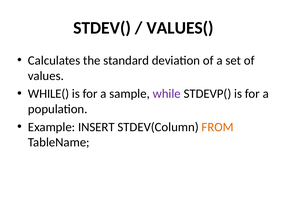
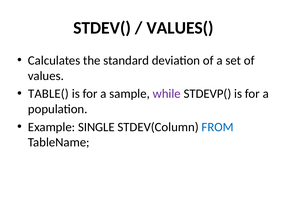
WHILE(: WHILE( -> TABLE(
INSERT: INSERT -> SINGLE
FROM colour: orange -> blue
